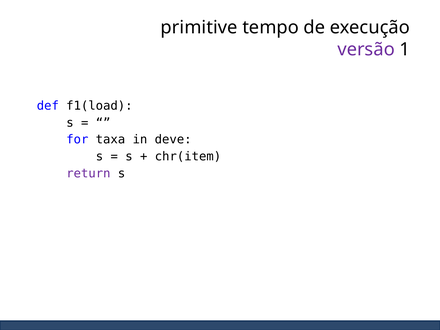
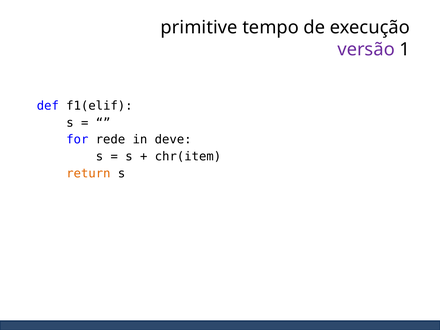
f1(load: f1(load -> f1(elif
taxa: taxa -> rede
return colour: purple -> orange
